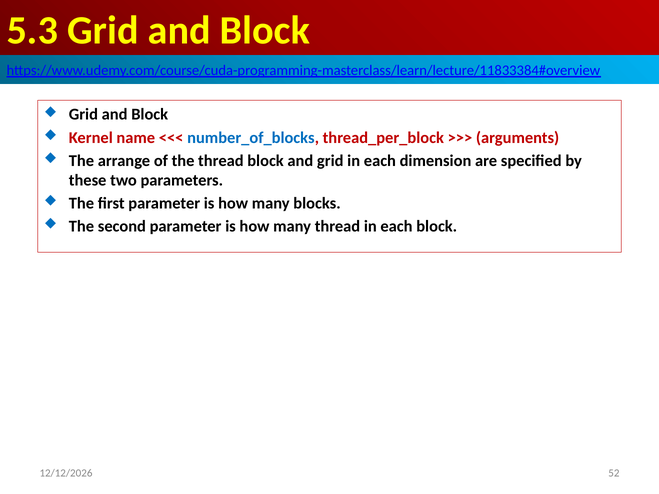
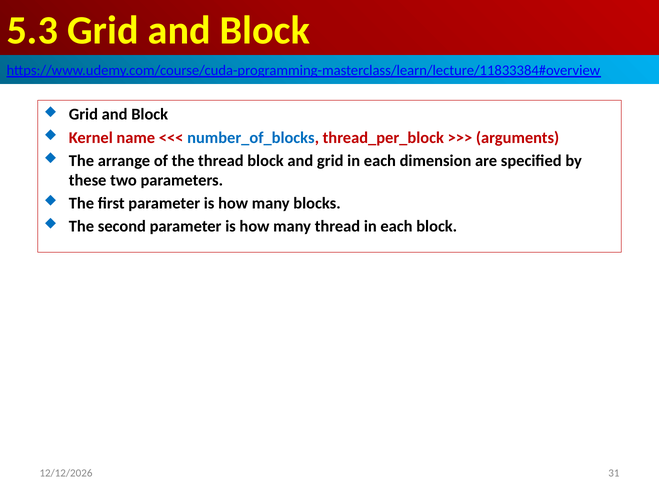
52: 52 -> 31
